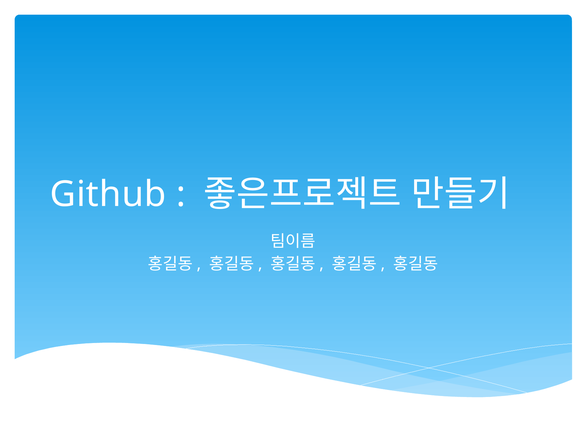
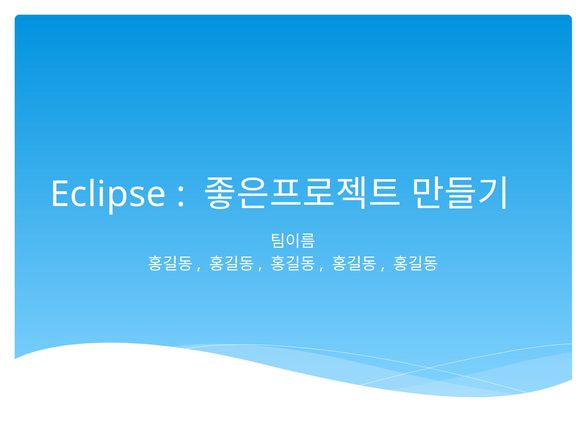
Github: Github -> Eclipse
